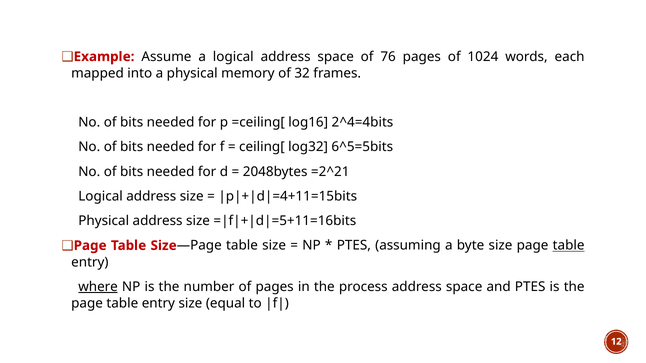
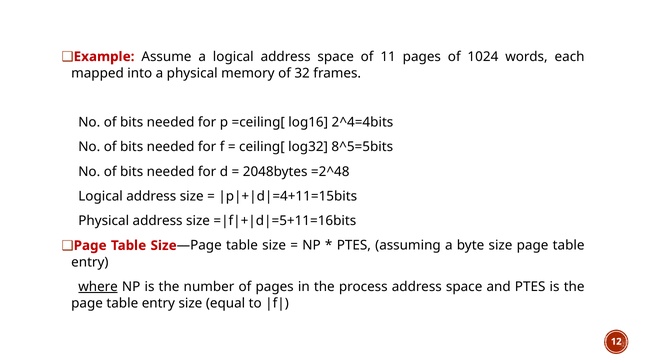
76: 76 -> 11
6^5=5bits: 6^5=5bits -> 8^5=5bits
=2^21: =2^21 -> =2^48
table at (569, 246) underline: present -> none
